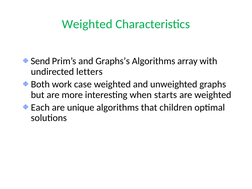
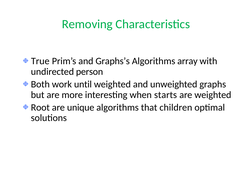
Weighted at (87, 24): Weighted -> Removing
Send: Send -> True
letters: letters -> person
case: case -> until
Each: Each -> Root
